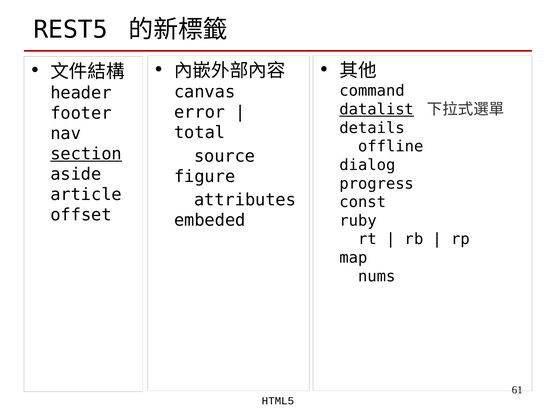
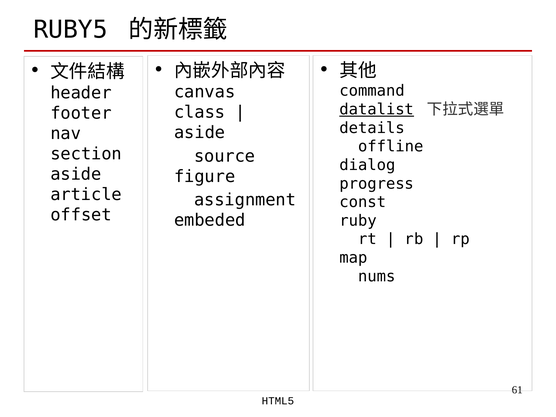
REST5: REST5 -> RUBY5
error: error -> class
total at (200, 133): total -> aside
section underline: present -> none
attributes: attributes -> assignment
